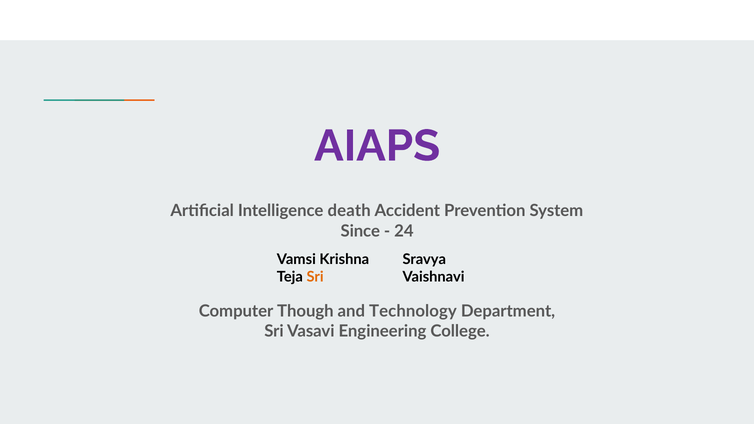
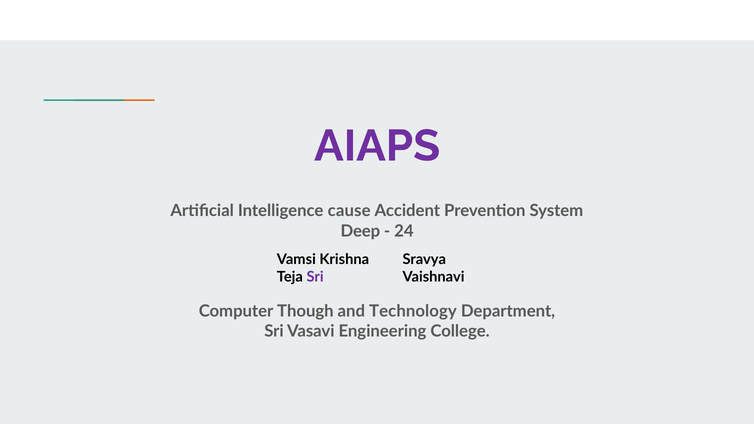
death: death -> cause
Since: Since -> Deep
Sri at (315, 277) colour: orange -> purple
